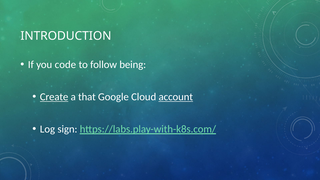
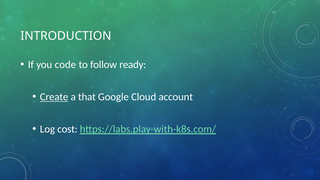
being: being -> ready
account underline: present -> none
sign: sign -> cost
